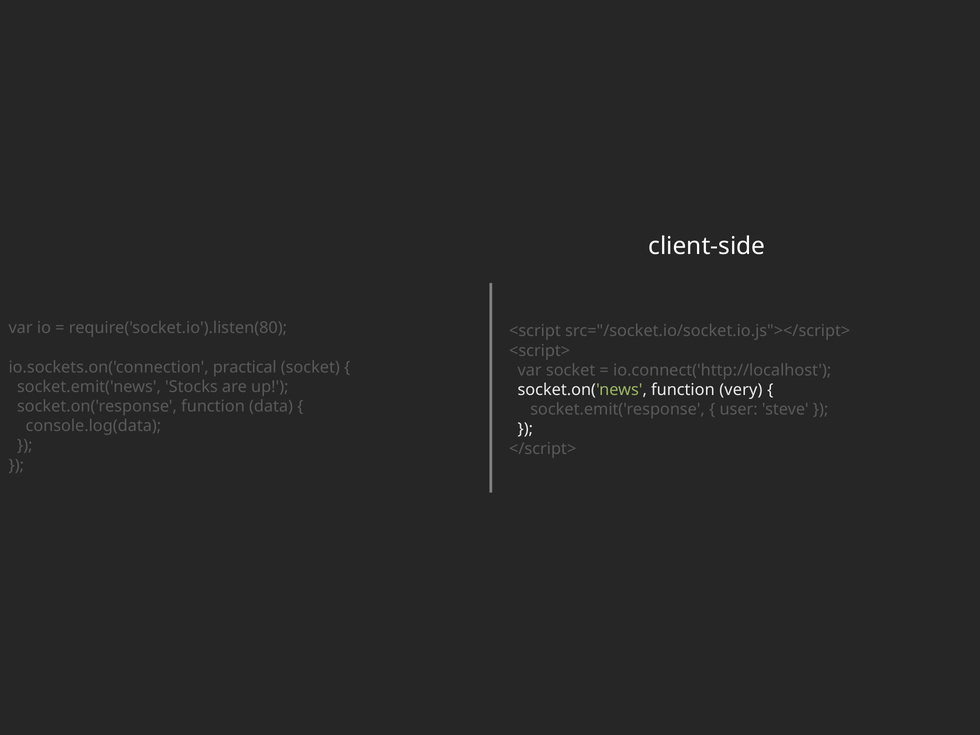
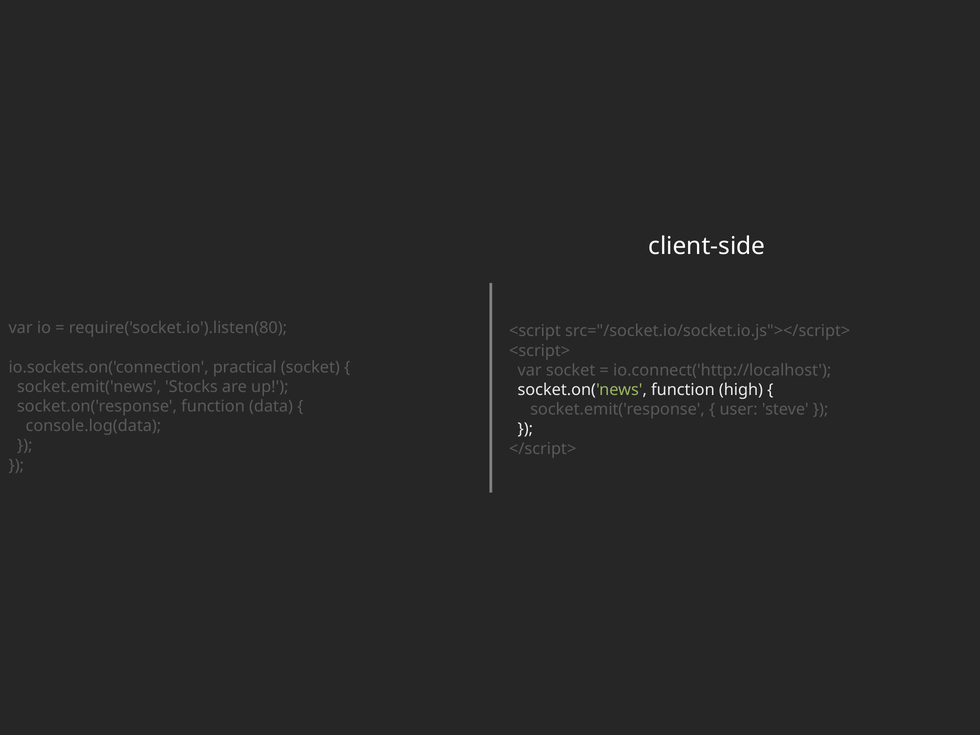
very: very -> high
